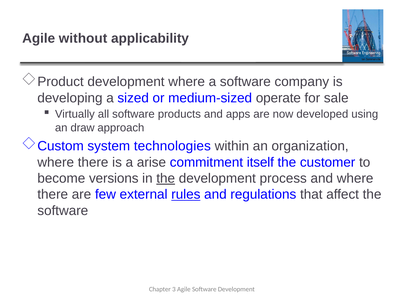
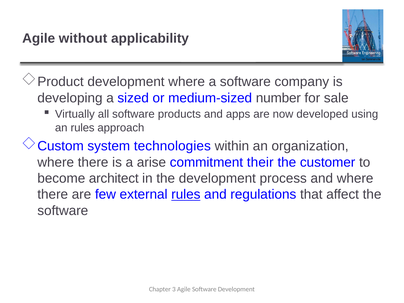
operate: operate -> number
an draw: draw -> rules
itself: itself -> their
versions: versions -> architect
the at (166, 178) underline: present -> none
